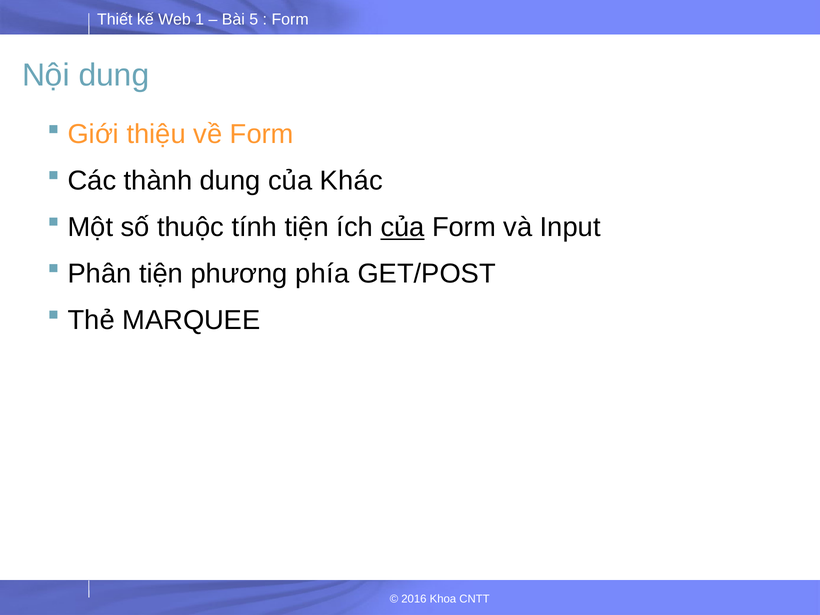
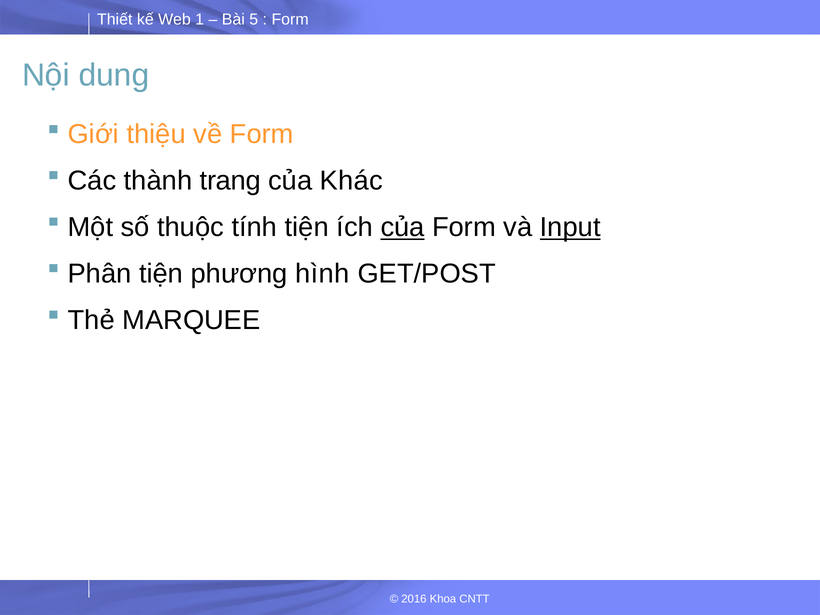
thành dung: dung -> trang
Input underline: none -> present
phía: phía -> hình
